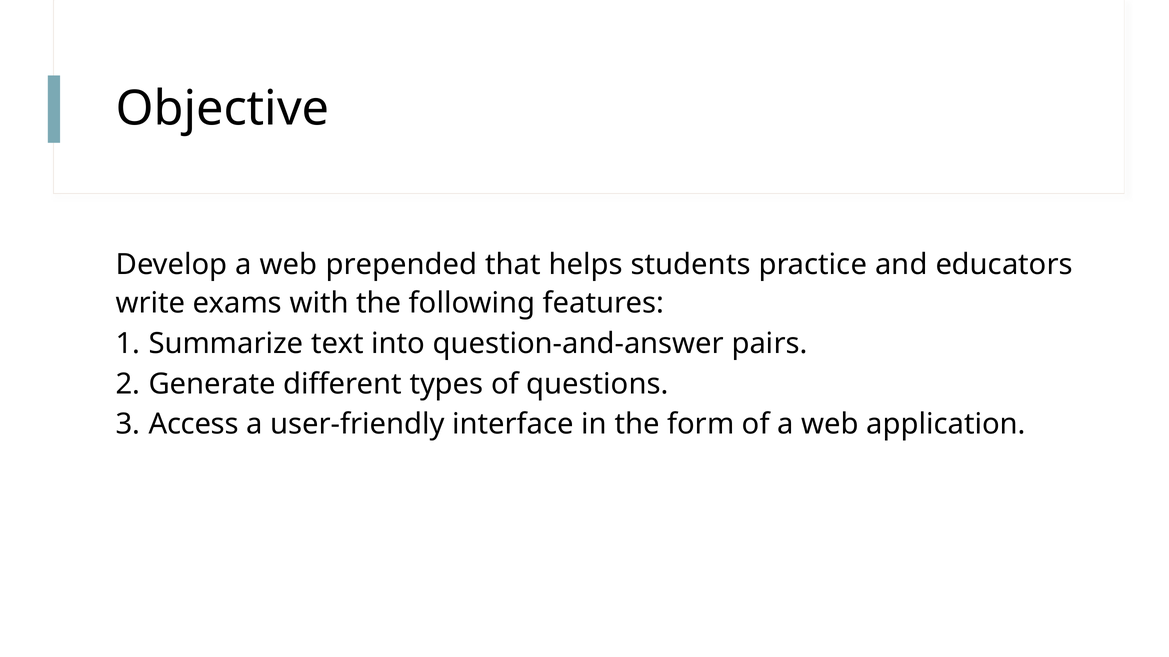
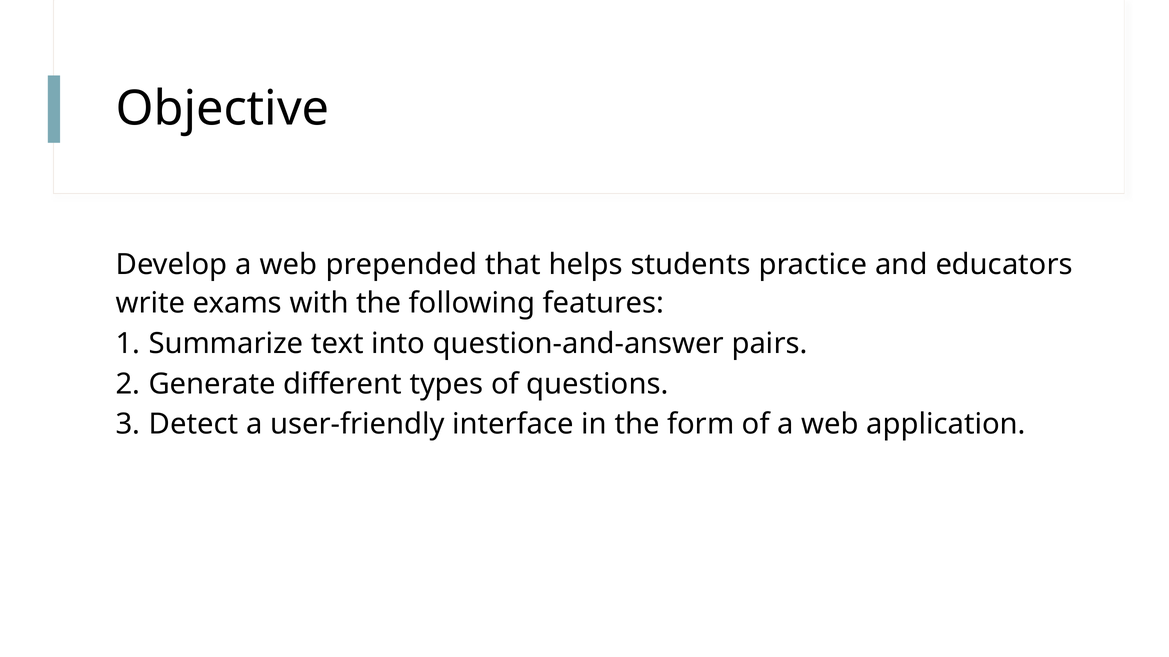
Access: Access -> Detect
